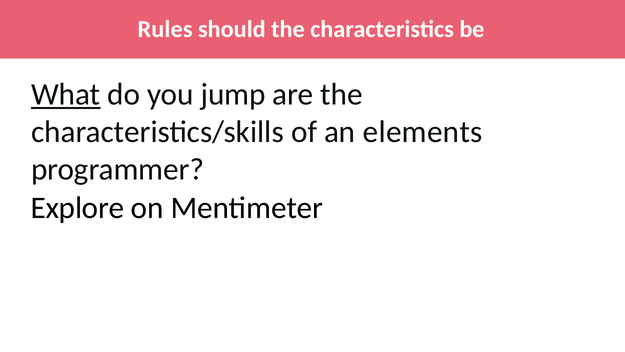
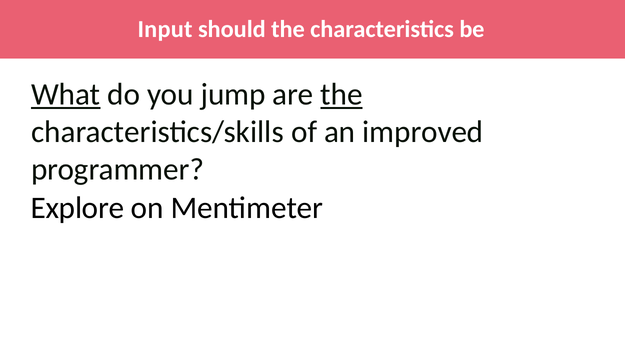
Rules: Rules -> Input
the at (341, 94) underline: none -> present
elements: elements -> improved
